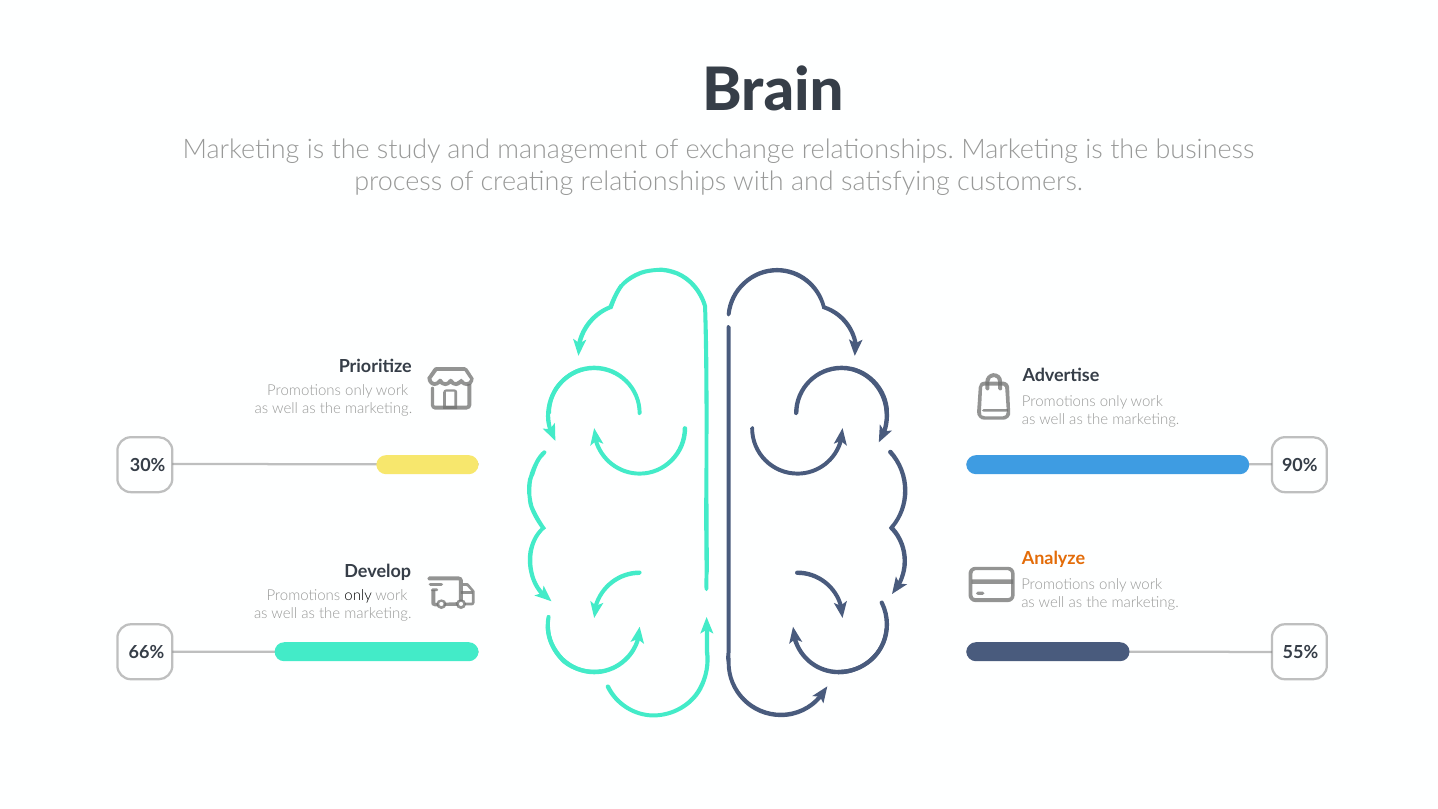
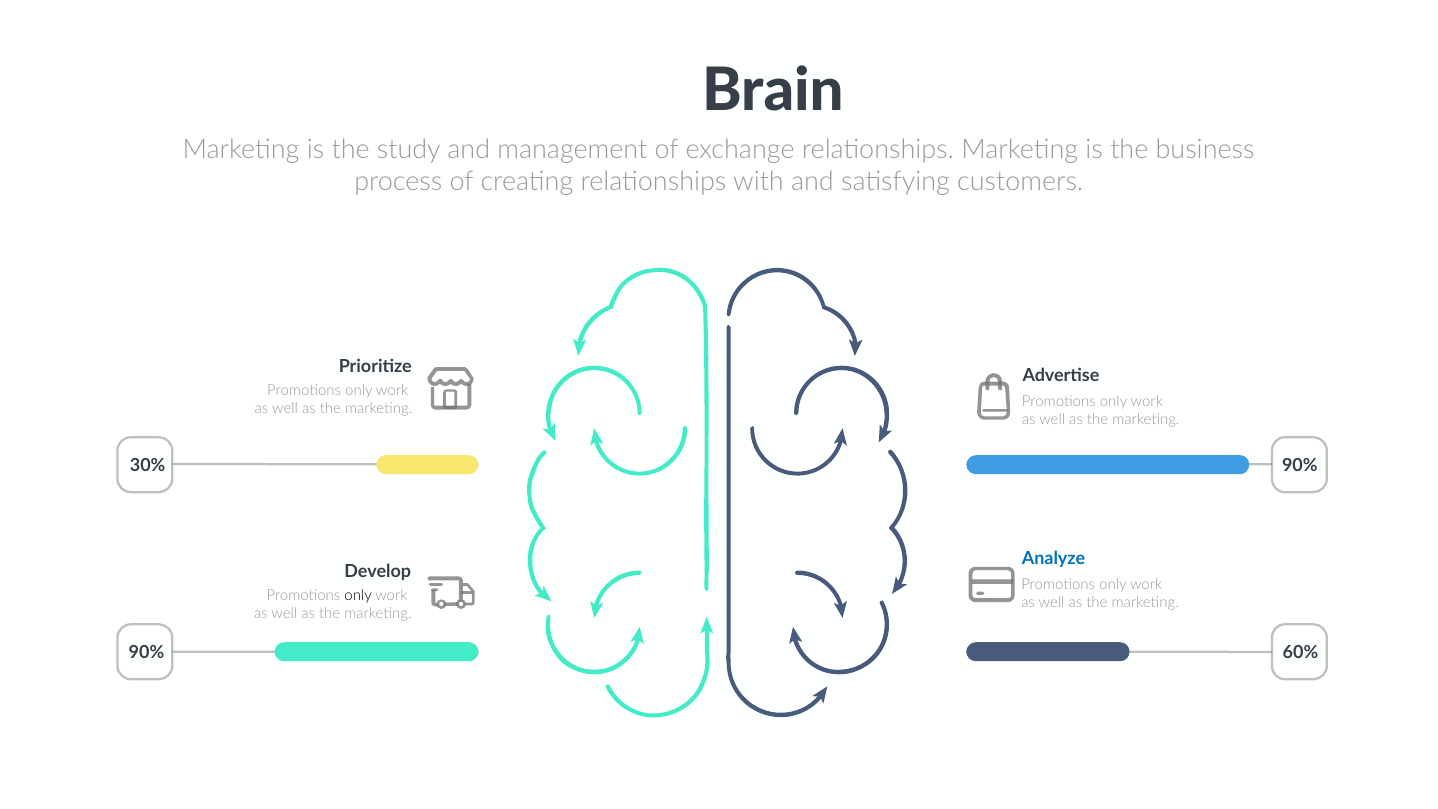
Analyze colour: orange -> blue
66% at (146, 653): 66% -> 90%
55%: 55% -> 60%
